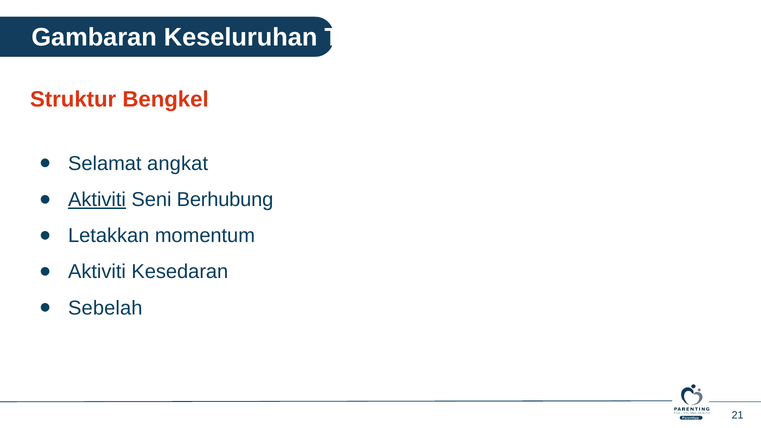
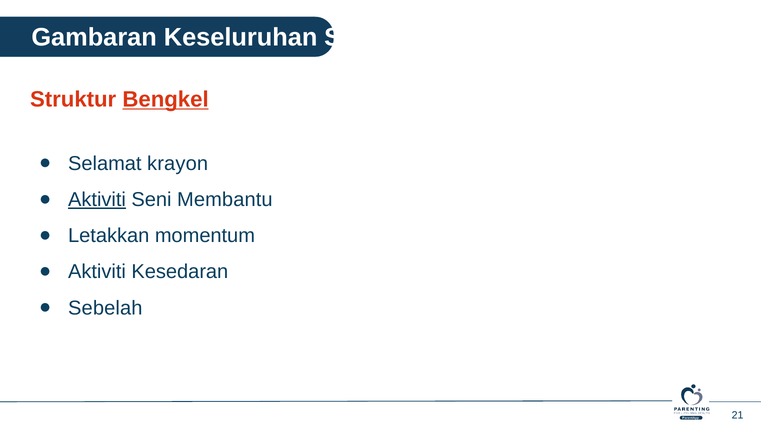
Keseluruhan Taip: Taip -> Seni
Bengkel underline: none -> present
angkat: angkat -> krayon
Berhubung: Berhubung -> Membantu
